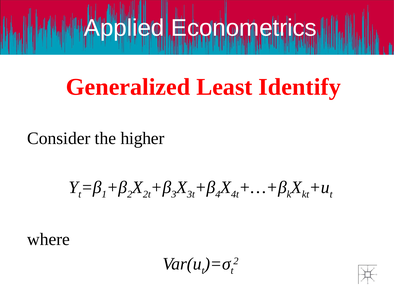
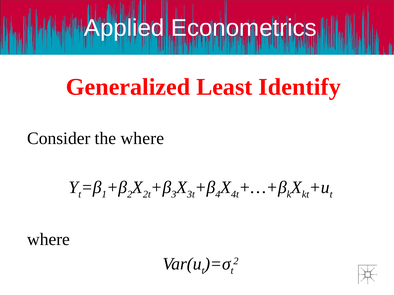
the higher: higher -> where
